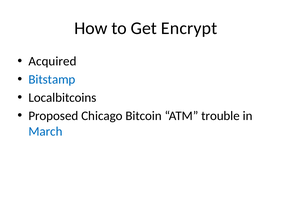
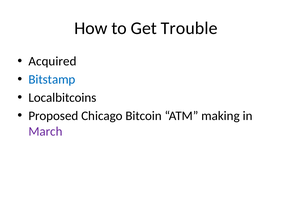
Encrypt: Encrypt -> Trouble
trouble: trouble -> making
March colour: blue -> purple
